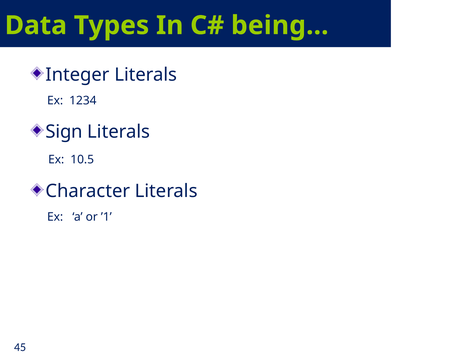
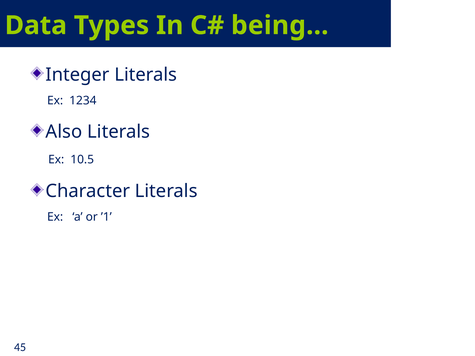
Sign: Sign -> Also
